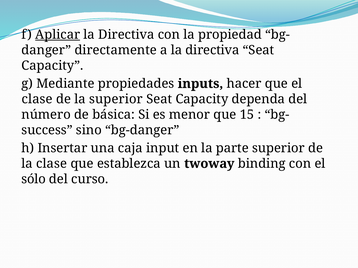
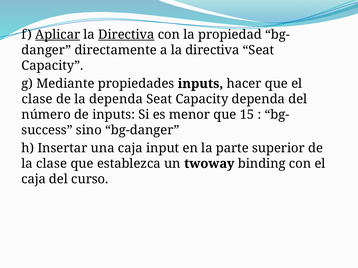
Directiva at (126, 35) underline: none -> present
la superior: superior -> dependa
de básica: básica -> inputs
sólo at (34, 179): sólo -> caja
